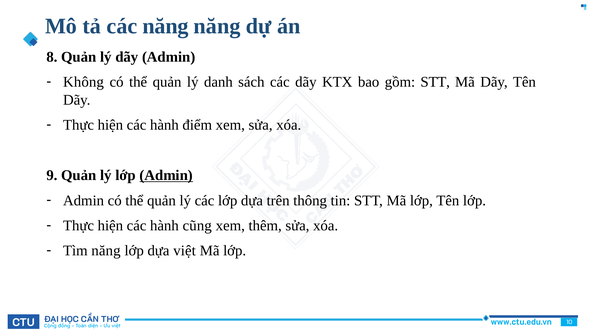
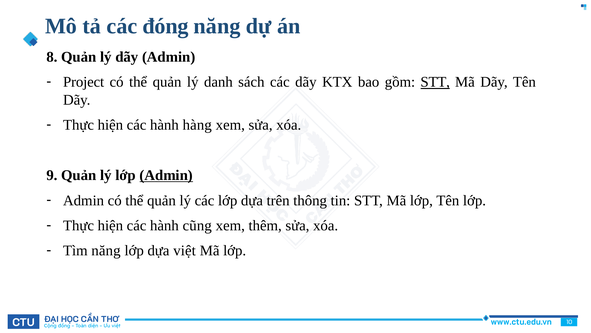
các năng: năng -> đóng
Không: Không -> Project
STT at (435, 82) underline: none -> present
điểm: điểm -> hàng
